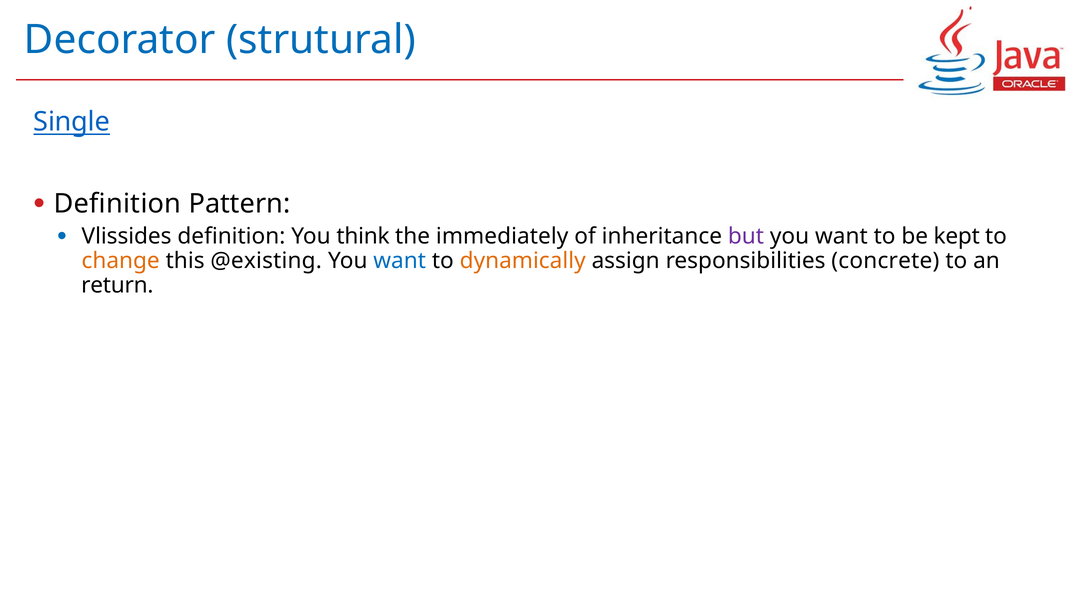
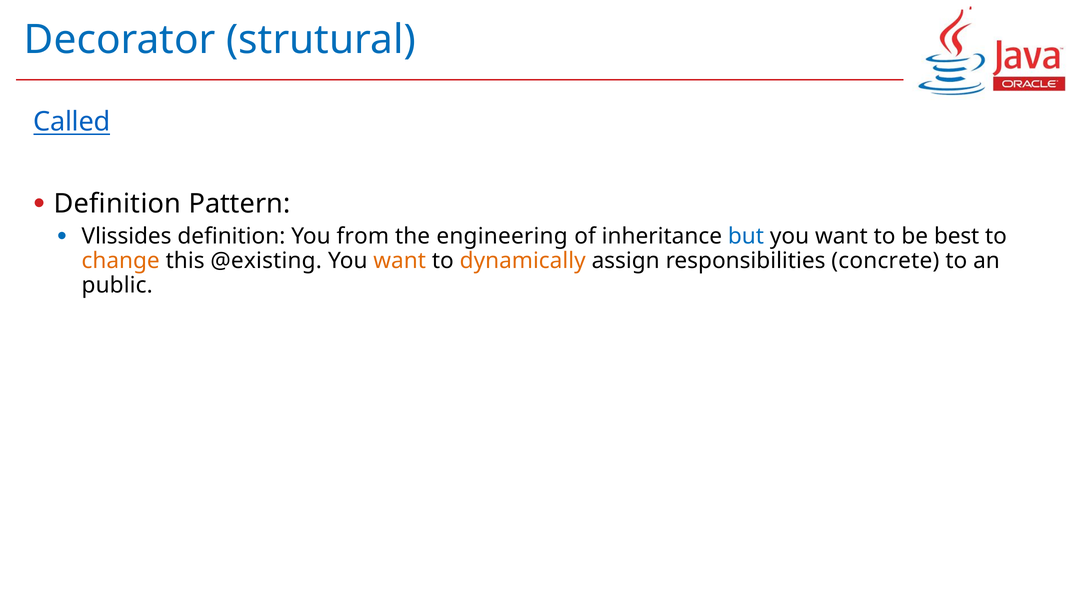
Single: Single -> Called
think: think -> from
immediately: immediately -> engineering
but colour: purple -> blue
kept: kept -> best
want at (400, 261) colour: blue -> orange
return: return -> public
